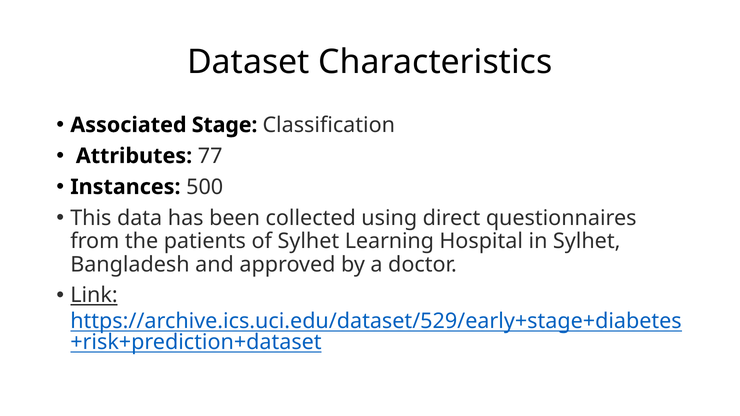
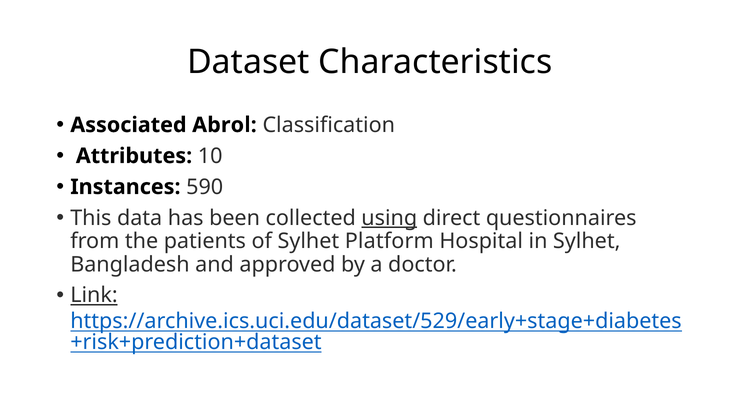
Stage: Stage -> Abrol
77: 77 -> 10
500: 500 -> 590
using underline: none -> present
Learning: Learning -> Platform
